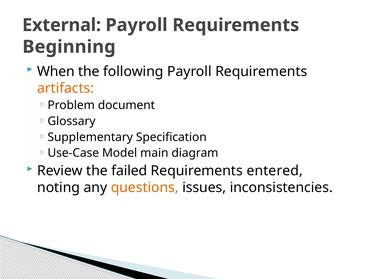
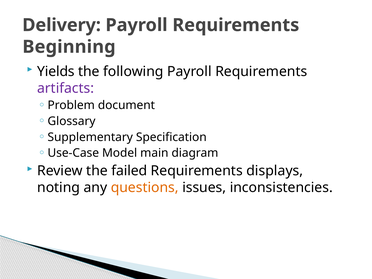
External: External -> Delivery
When: When -> Yields
artifacts colour: orange -> purple
entered: entered -> displays
